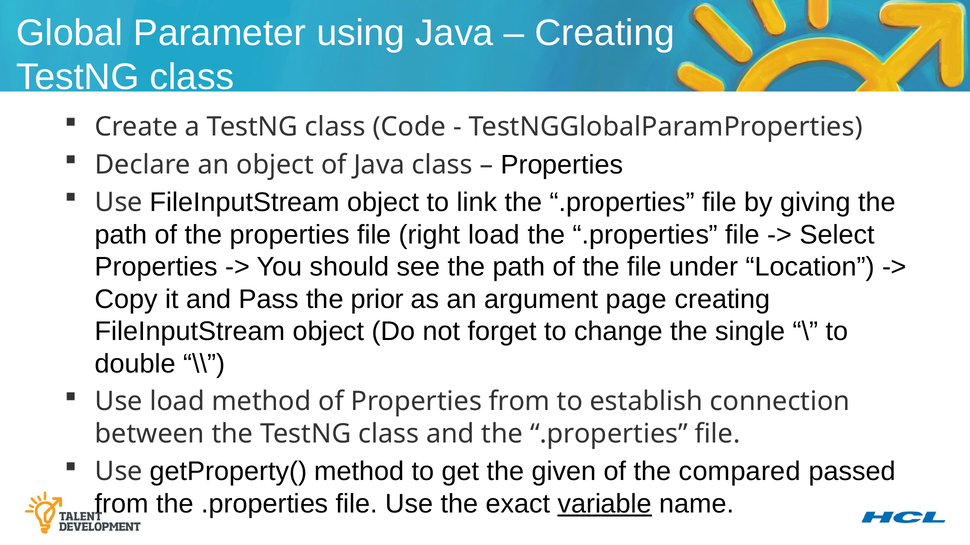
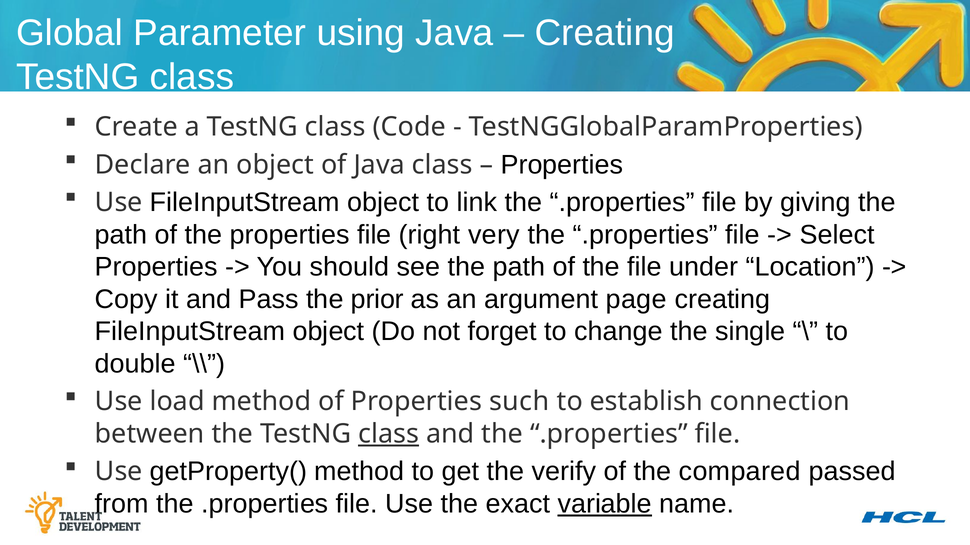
right load: load -> very
Properties from: from -> such
class at (389, 434) underline: none -> present
given: given -> verify
